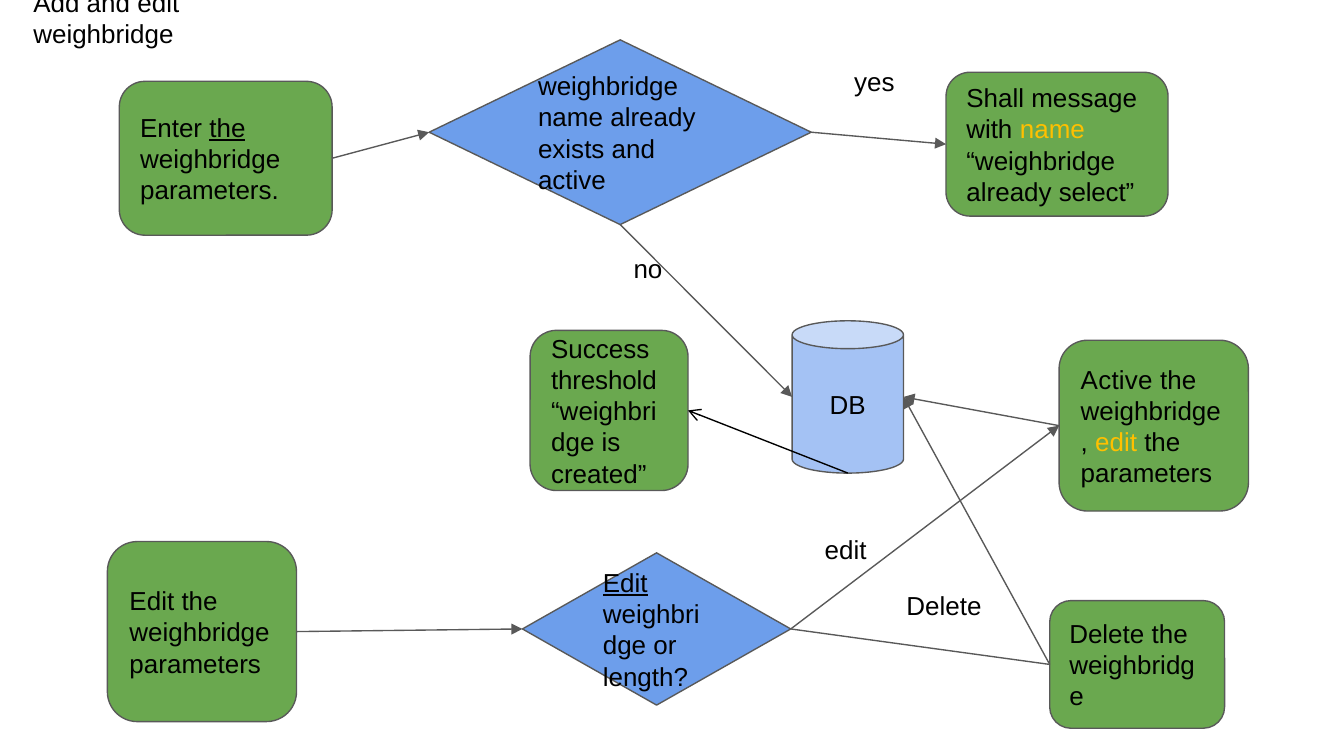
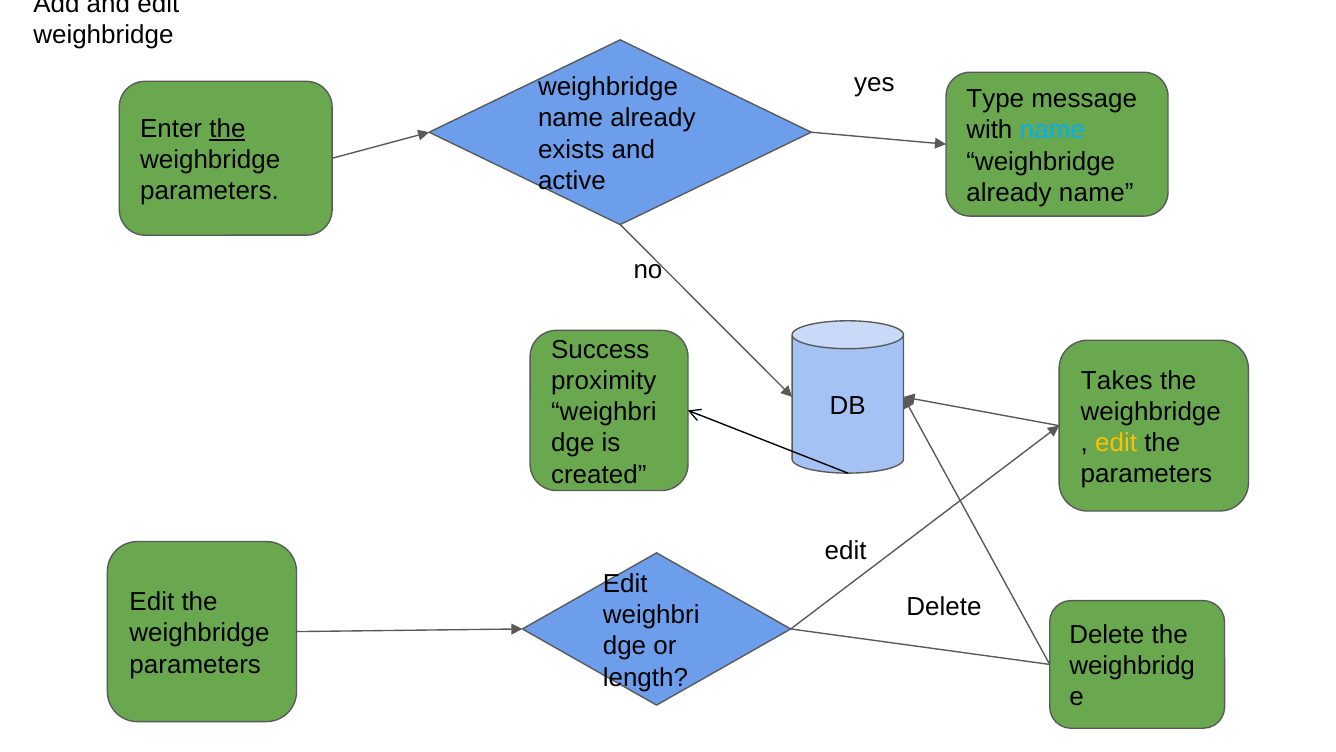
Shall: Shall -> Type
name at (1052, 130) colour: yellow -> light blue
already select: select -> name
Active at (1117, 380): Active -> Takes
threshold: threshold -> proximity
Edit at (625, 584) underline: present -> none
